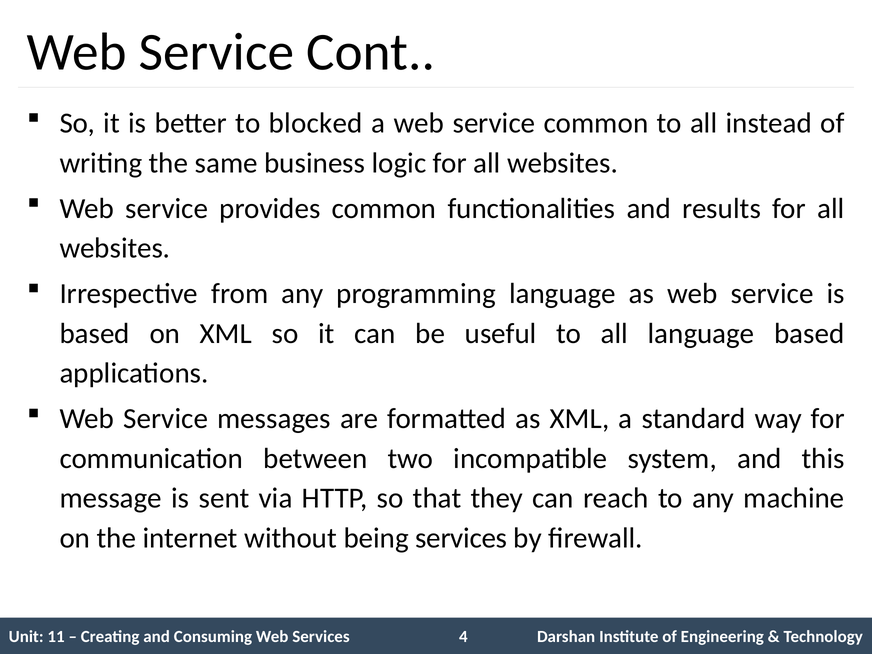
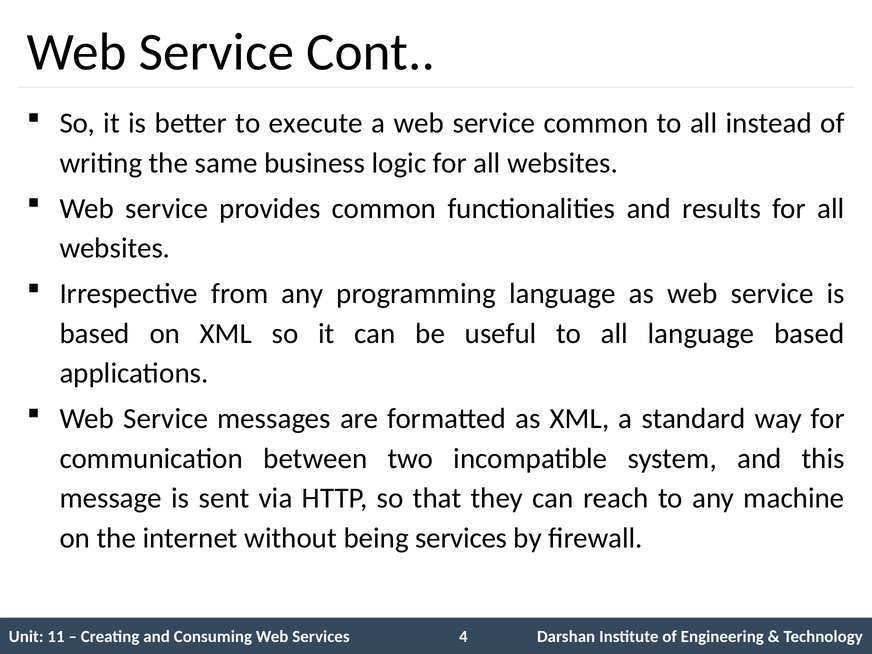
blocked: blocked -> execute
